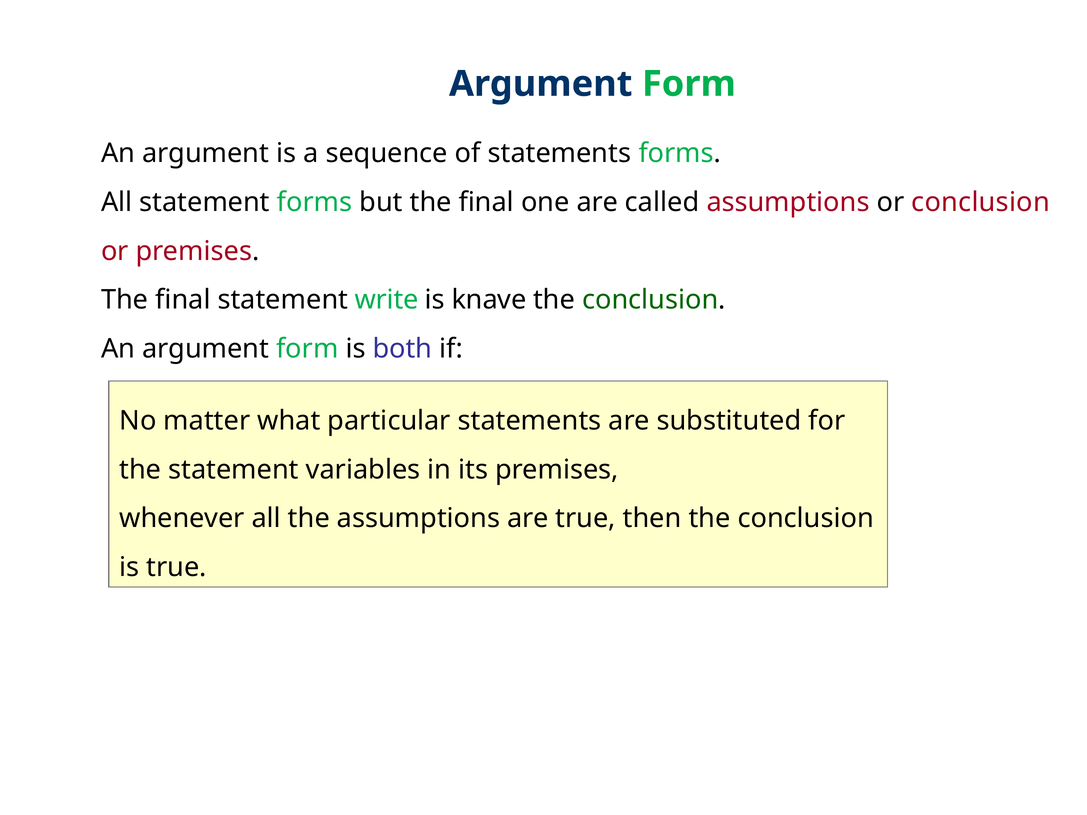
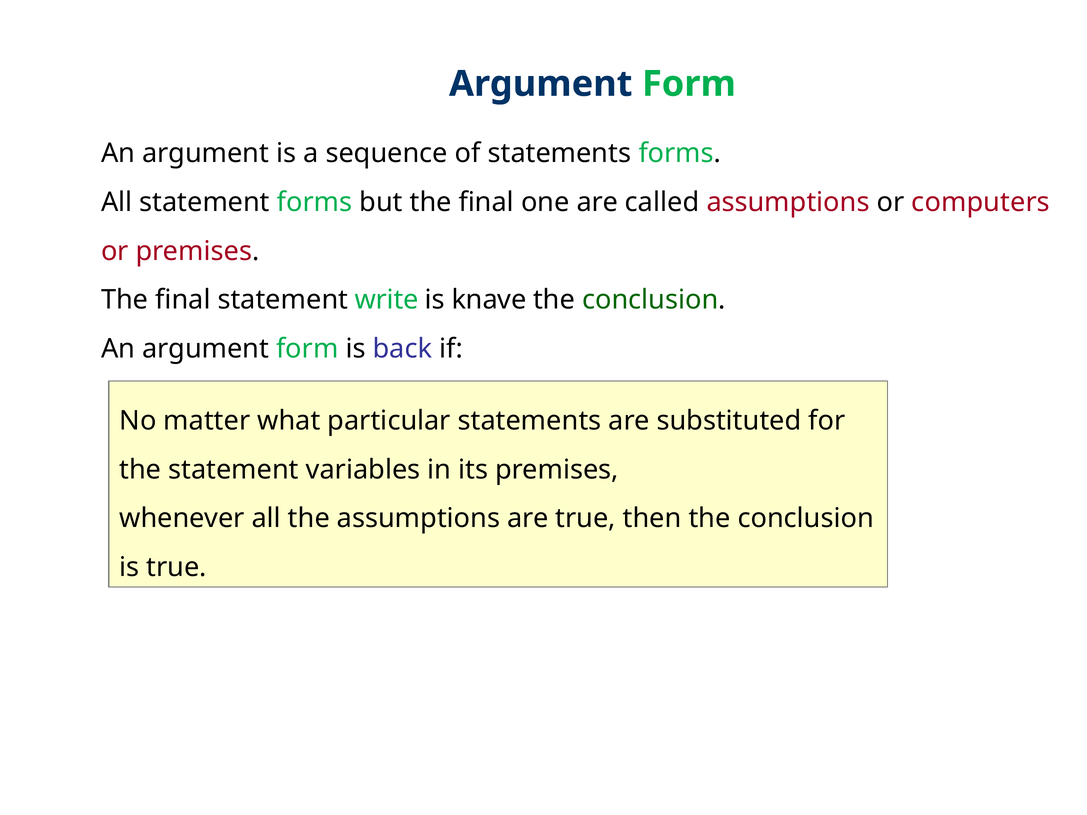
or conclusion: conclusion -> computers
both: both -> back
